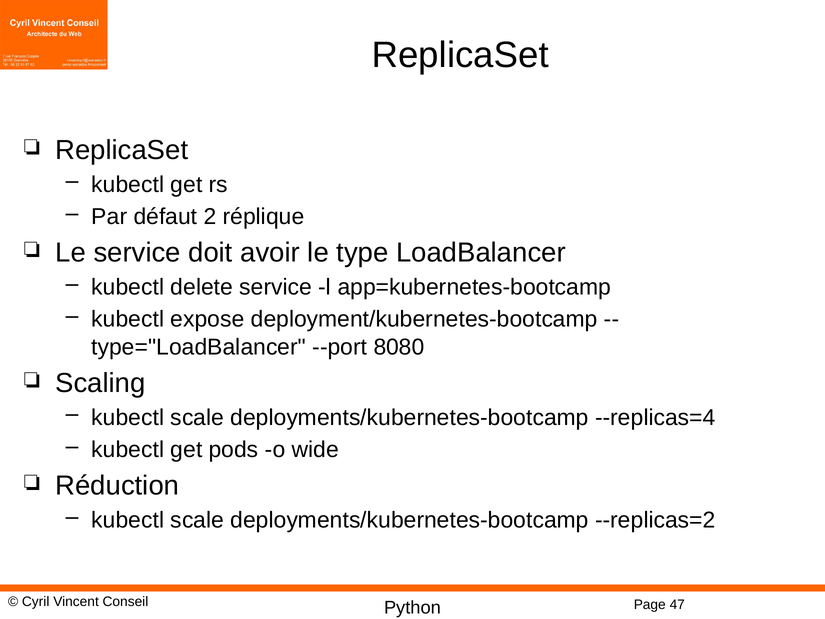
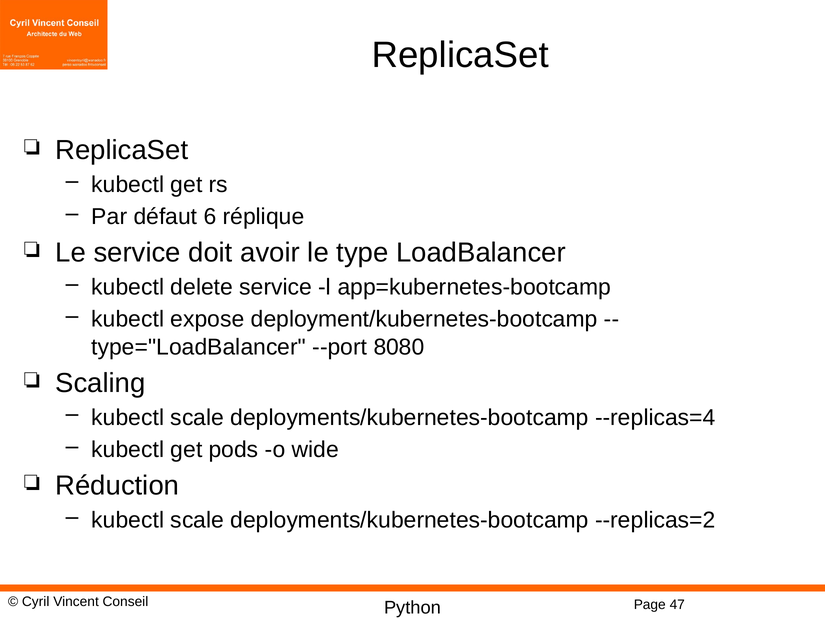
2: 2 -> 6
